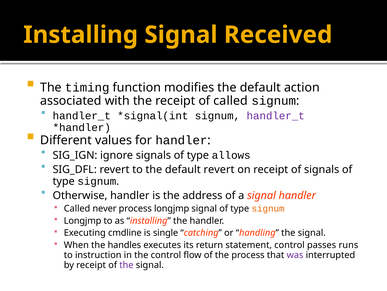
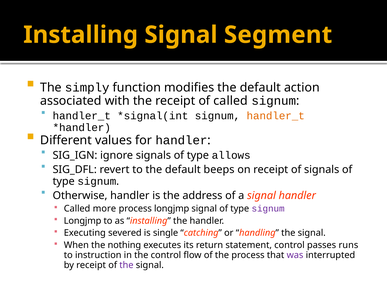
Received: Received -> Segment
timing: timing -> simply
handler_t at (276, 116) colour: purple -> orange
default revert: revert -> beeps
never: never -> more
signum at (268, 208) colour: orange -> purple
cmdline: cmdline -> severed
handles: handles -> nothing
